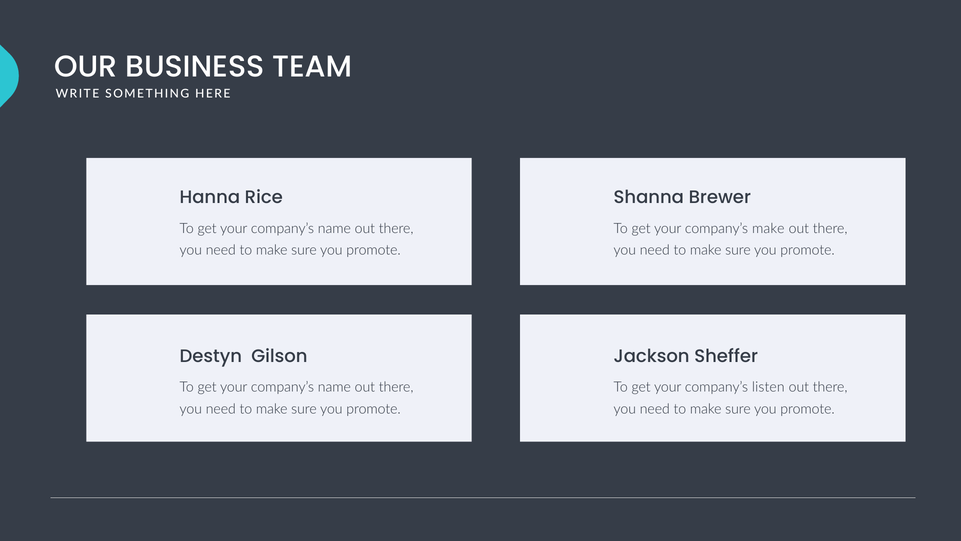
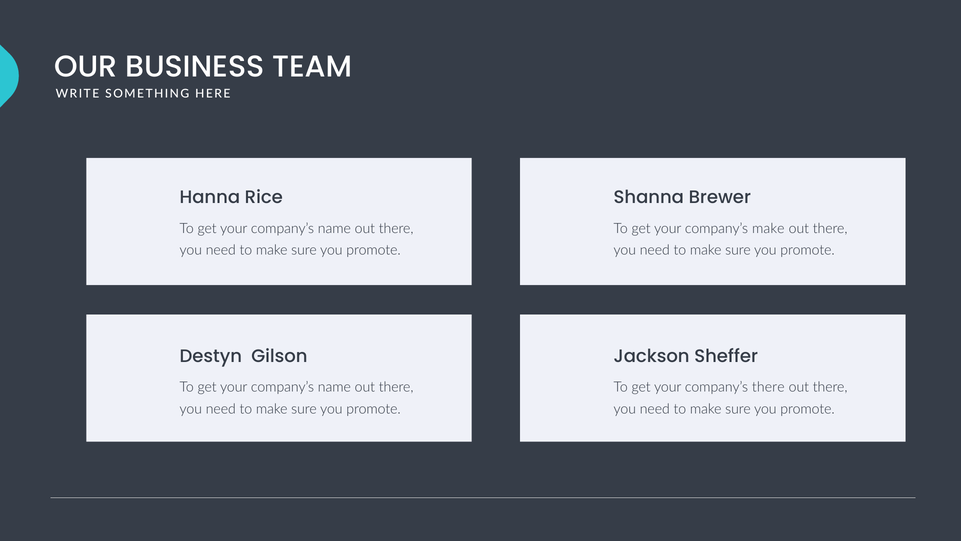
company’s listen: listen -> there
